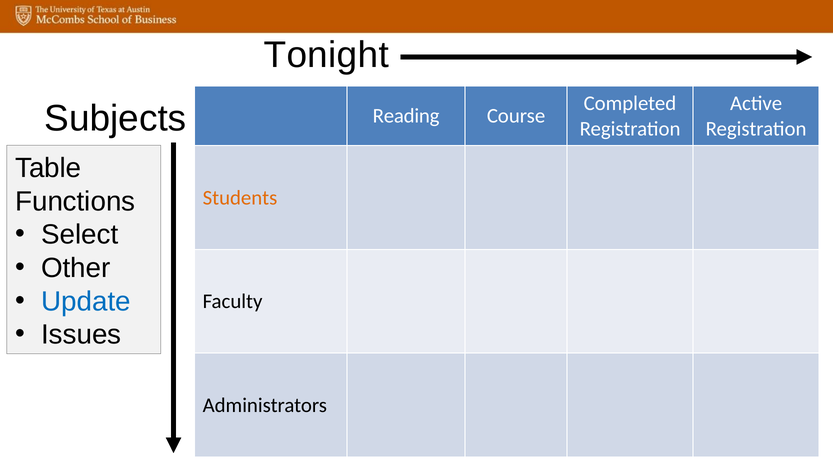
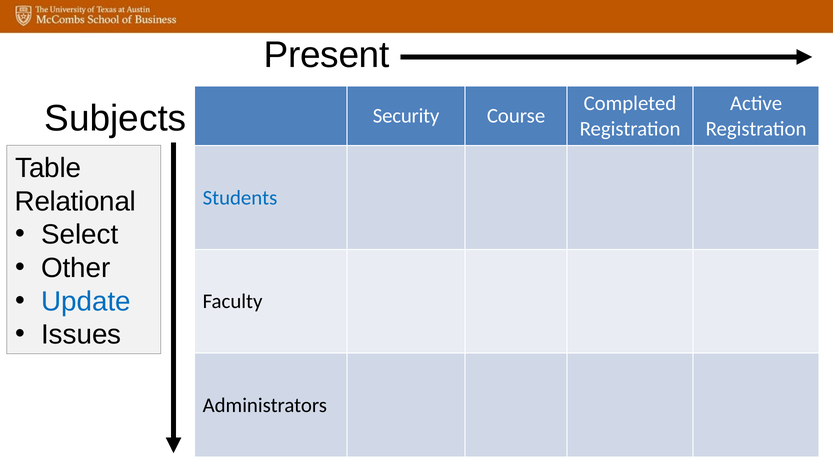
Tonight: Tonight -> Present
Reading: Reading -> Security
Functions: Functions -> Relational
Students colour: orange -> blue
